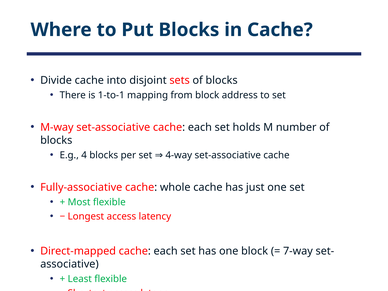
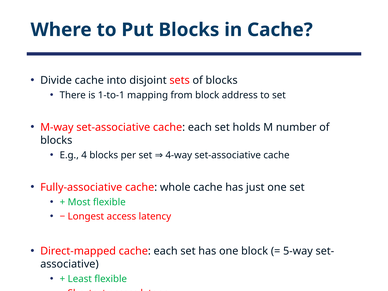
7-way: 7-way -> 5-way
